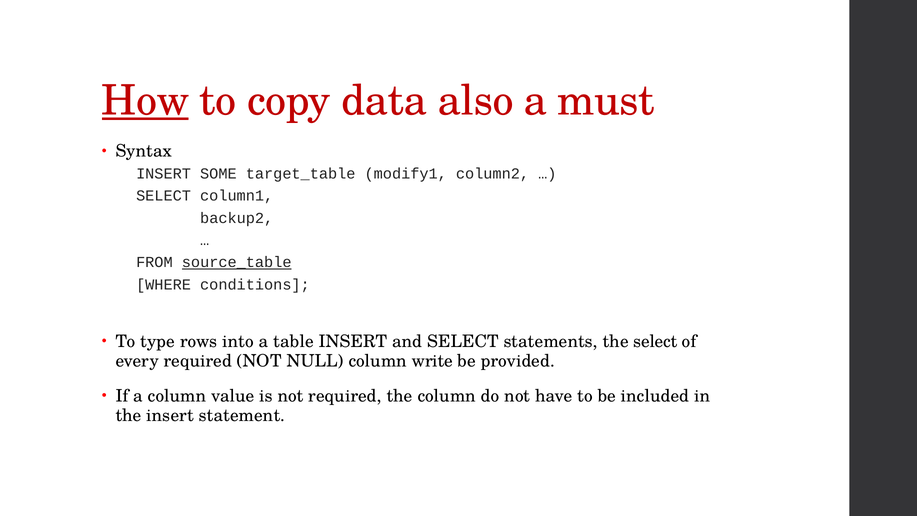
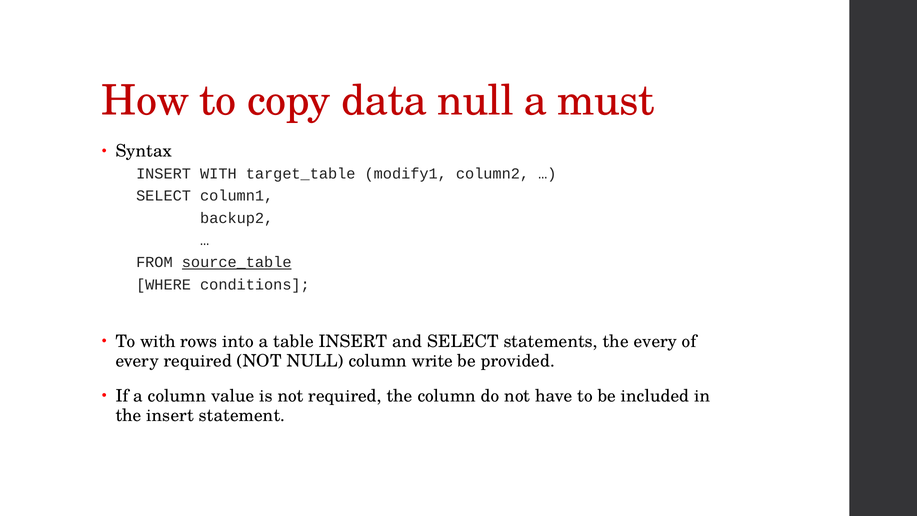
How underline: present -> none
data also: also -> null
INSERT SOME: SOME -> WITH
To type: type -> with
the select: select -> every
